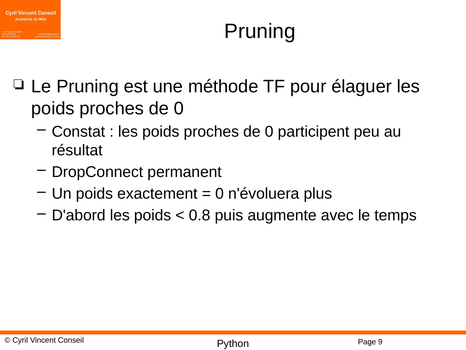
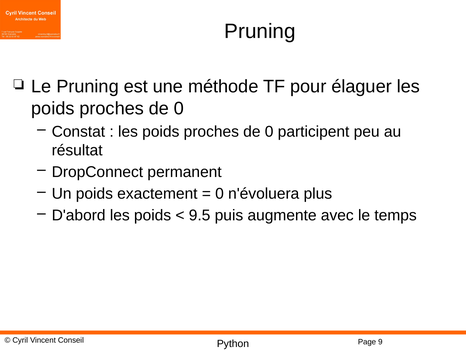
0.8: 0.8 -> 9.5
